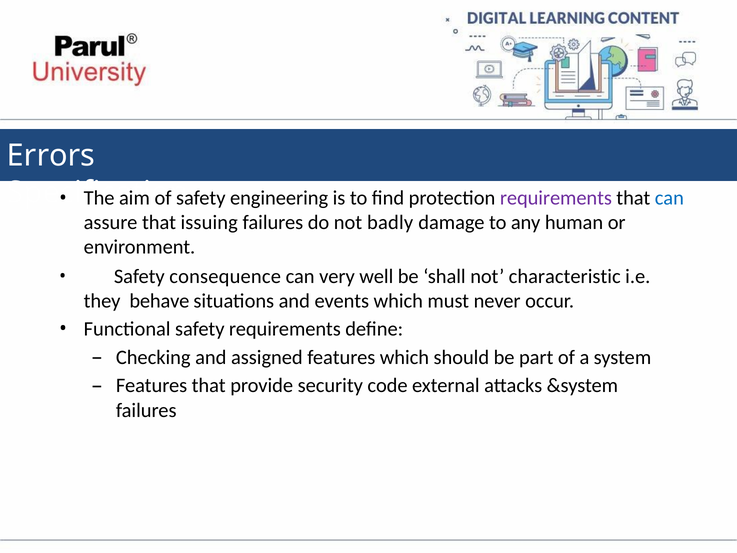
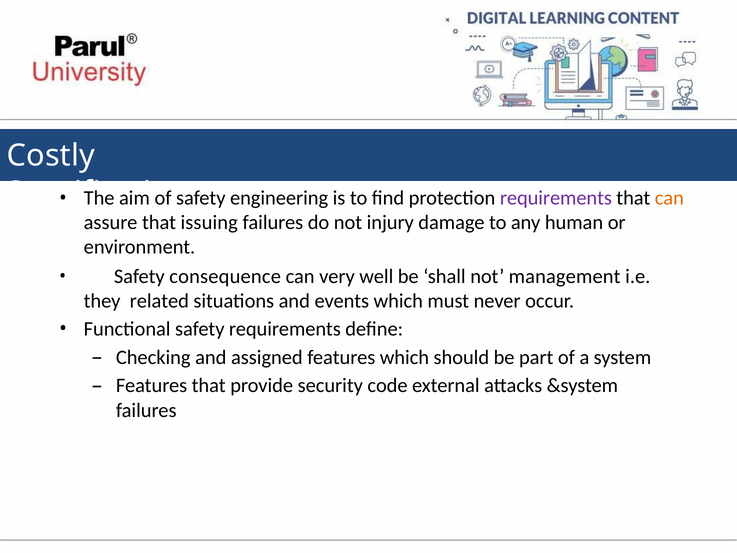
Errors: Errors -> Costly
can at (669, 198) colour: blue -> orange
badly: badly -> injury
characteristic: characteristic -> management
behave: behave -> related
